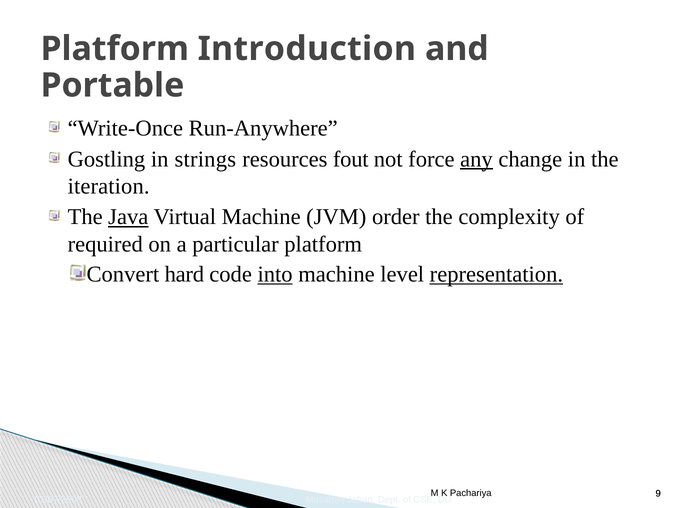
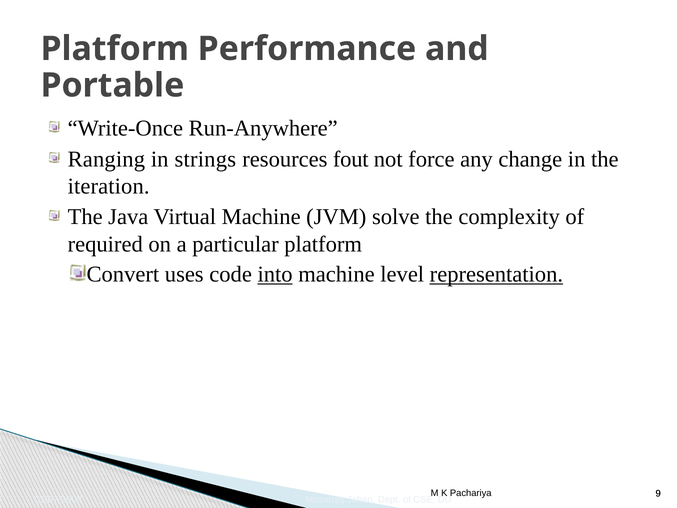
Introduction: Introduction -> Performance
Gostling: Gostling -> Ranging
any underline: present -> none
Java underline: present -> none
order: order -> solve
hard: hard -> uses
